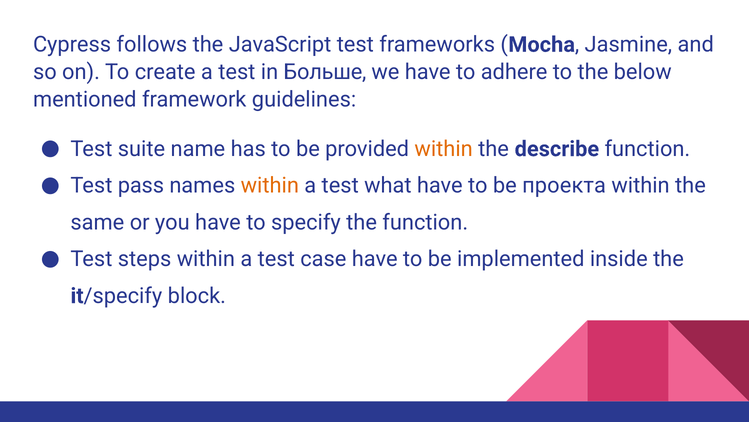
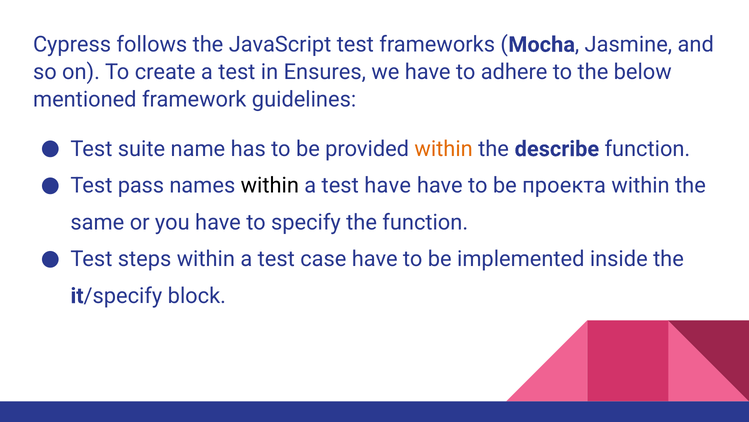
Больше: Больше -> Ensures
within at (270, 185) colour: orange -> black
test what: what -> have
